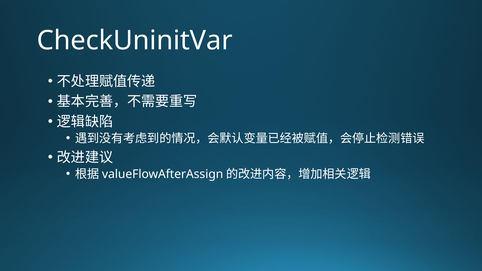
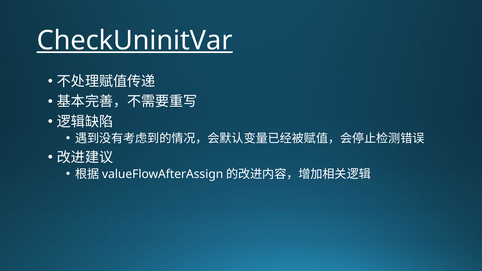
CheckUninitVar underline: none -> present
